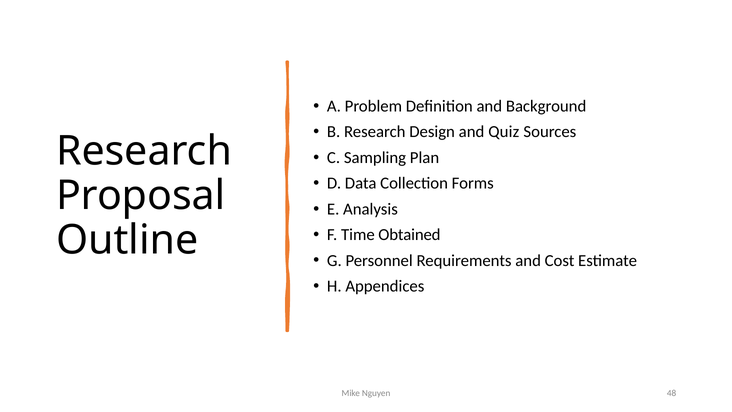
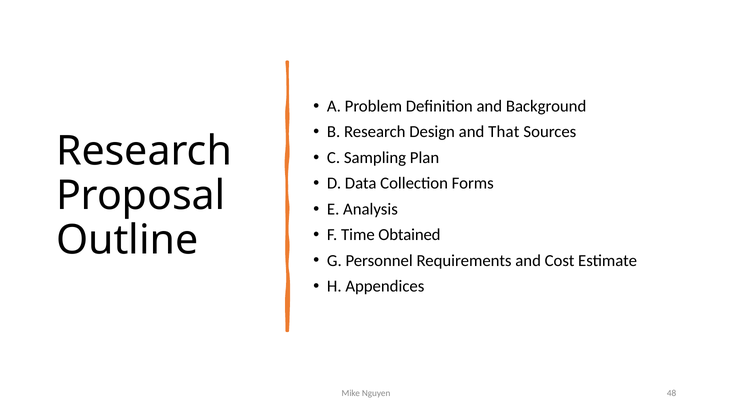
Quiz: Quiz -> That
